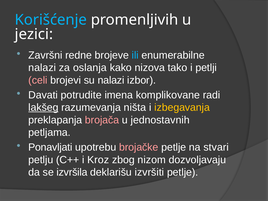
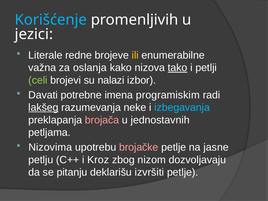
Završni: Završni -> Literale
ili colour: light blue -> yellow
nalazi at (42, 68): nalazi -> važna
tako underline: none -> present
celi colour: pink -> light green
potrudite: potrudite -> potrebne
komplikovane: komplikovane -> programiskim
ništa: ništa -> neke
izbegavanja colour: yellow -> light blue
Ponavljati: Ponavljati -> Nizovima
stvari: stvari -> jasne
izvršila: izvršila -> pitanju
